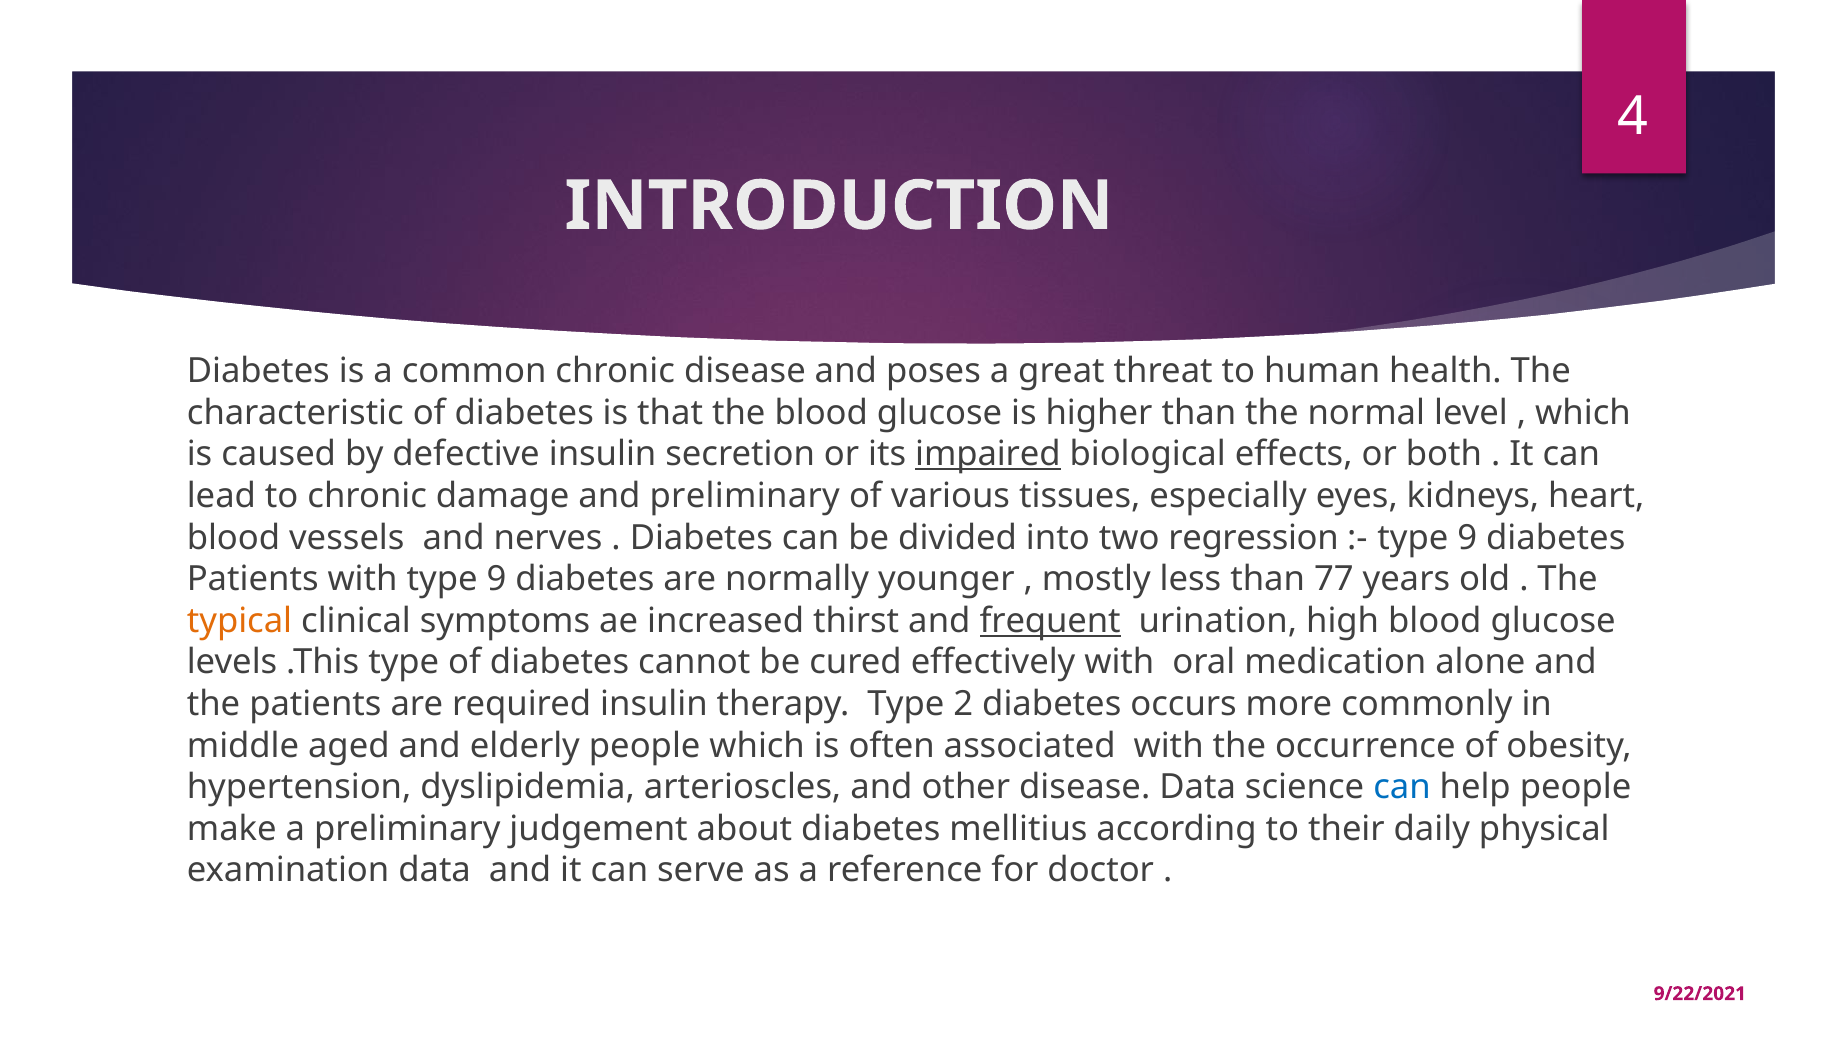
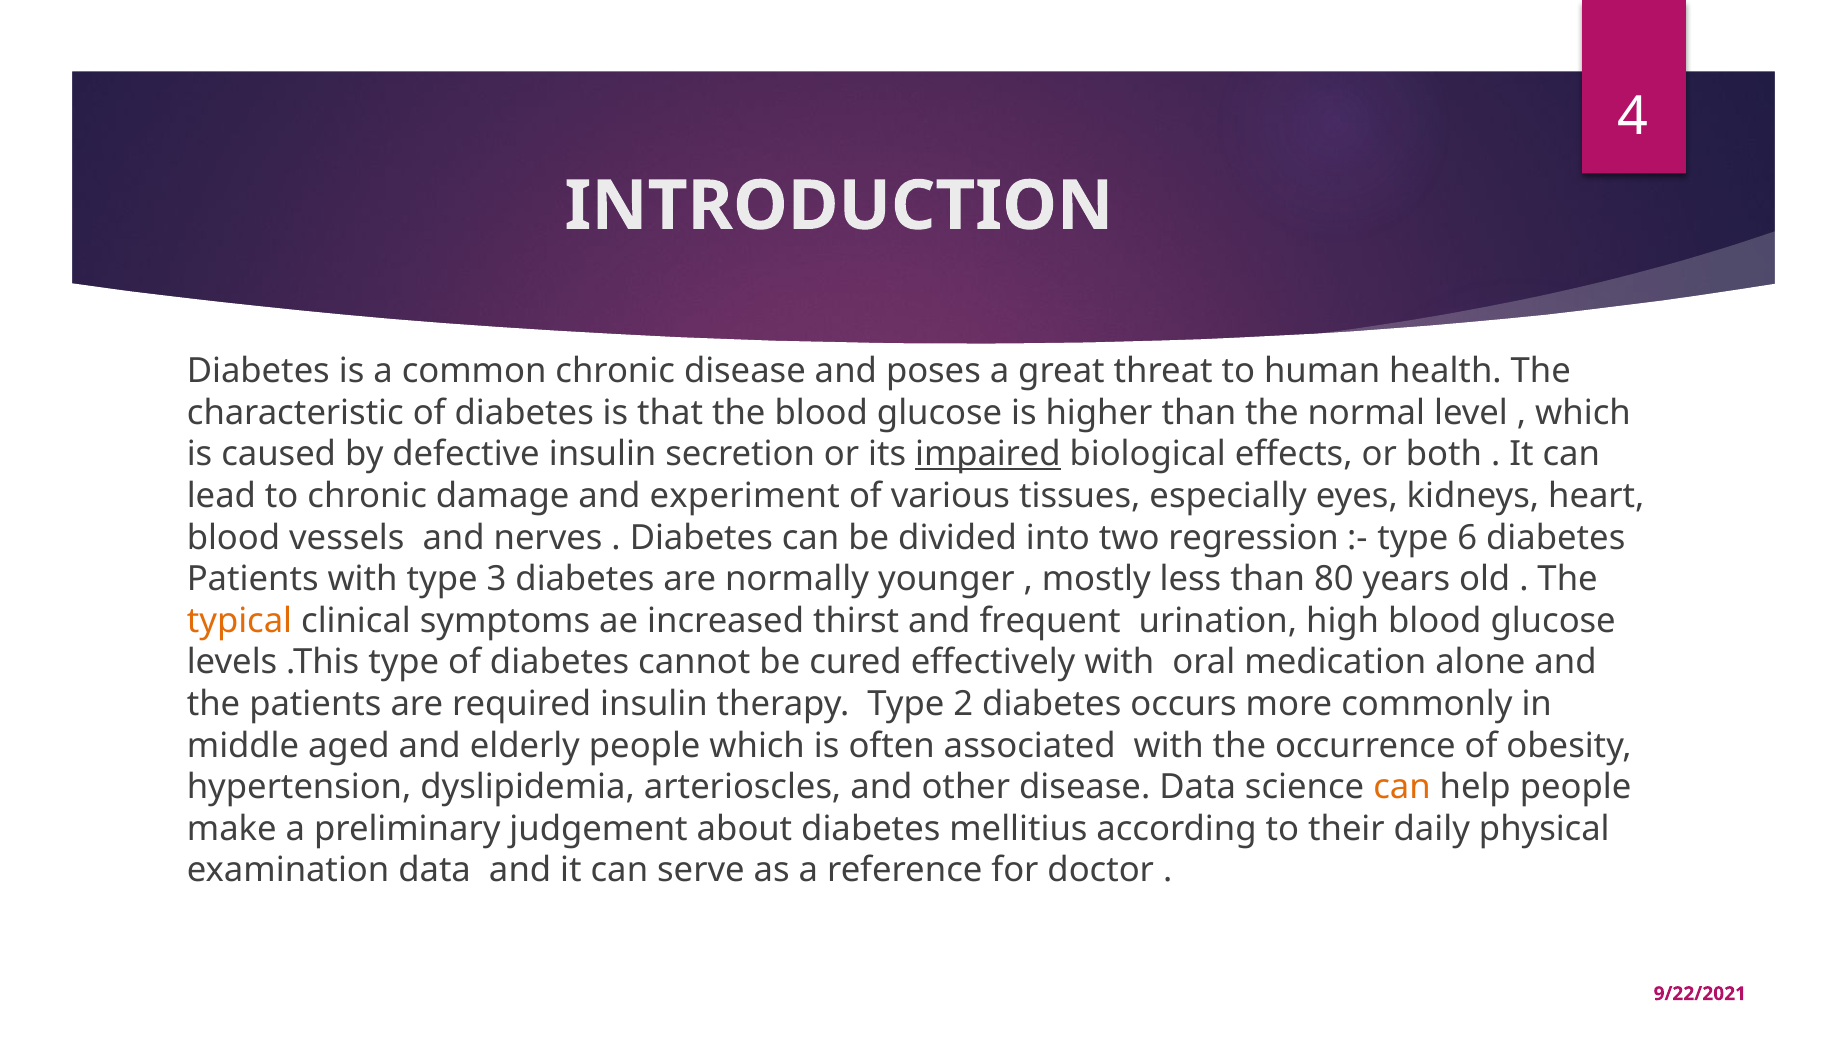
and preliminary: preliminary -> experiment
9 at (1467, 537): 9 -> 6
with type 9: 9 -> 3
77: 77 -> 80
frequent underline: present -> none
can at (1402, 787) colour: blue -> orange
